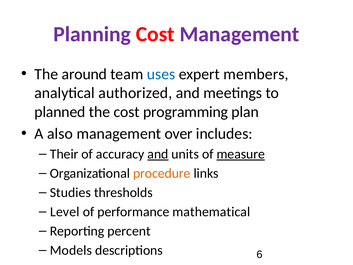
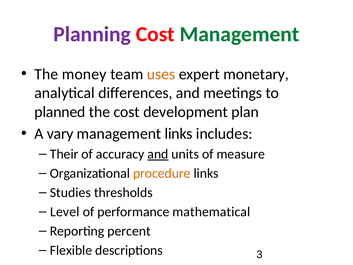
Management at (239, 34) colour: purple -> green
around: around -> money
uses colour: blue -> orange
members: members -> monetary
authorized: authorized -> differences
programming: programming -> development
also: also -> vary
management over: over -> links
measure underline: present -> none
Models: Models -> Flexible
6: 6 -> 3
